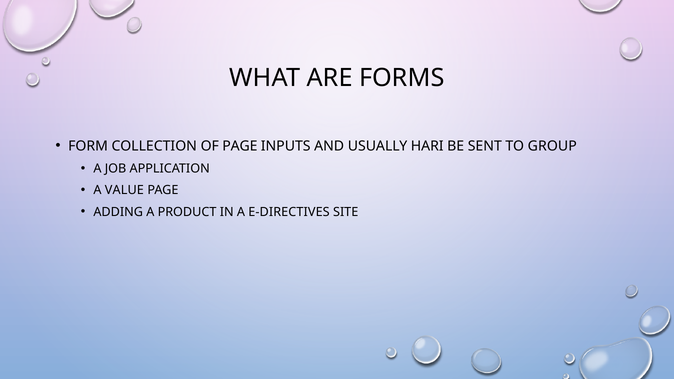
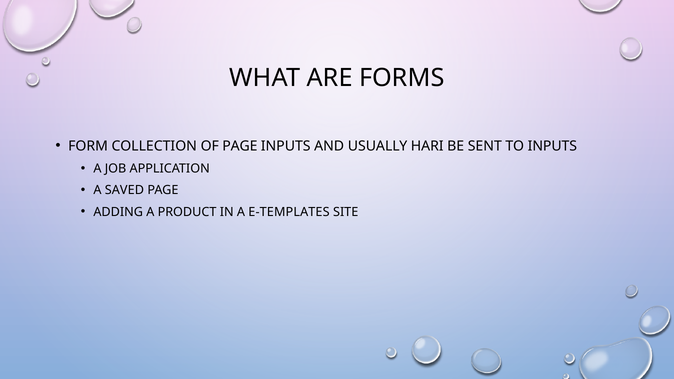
TO GROUP: GROUP -> INPUTS
VALUE: VALUE -> SAVED
E-DIRECTIVES: E-DIRECTIVES -> E-TEMPLATES
